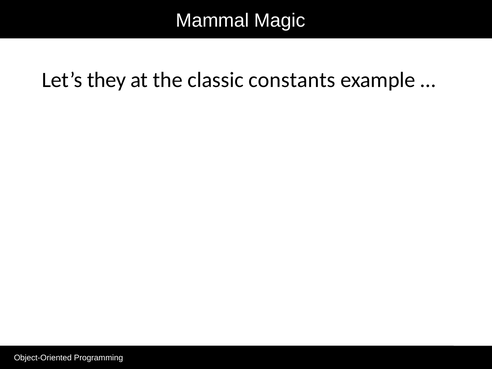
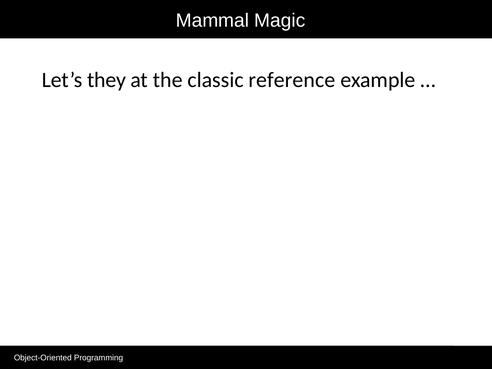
constants: constants -> reference
